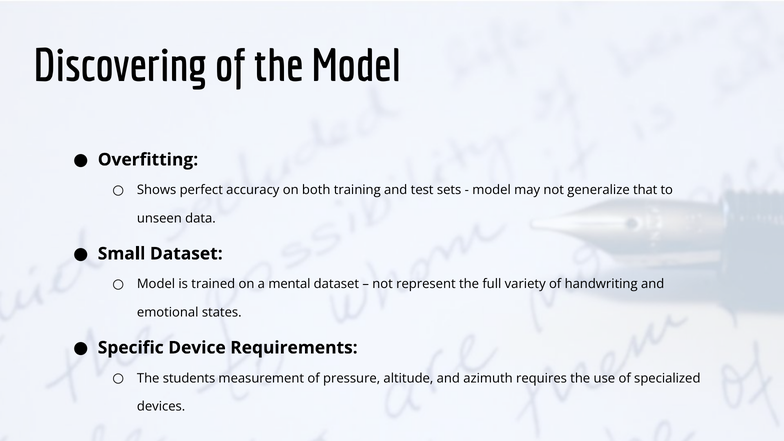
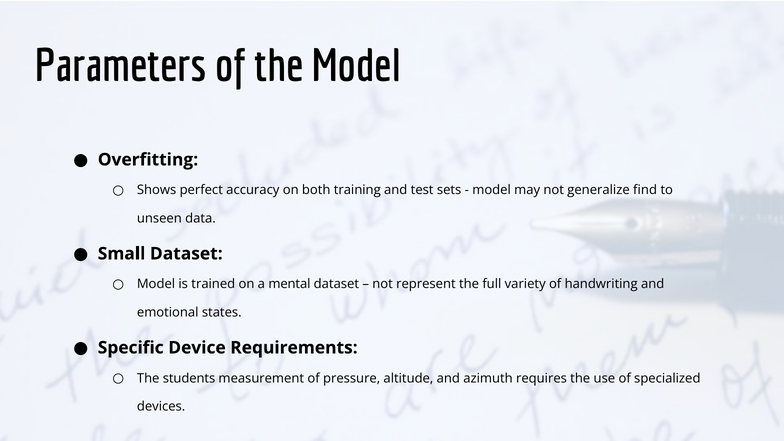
Discovering: Discovering -> Parameters
that: that -> find
